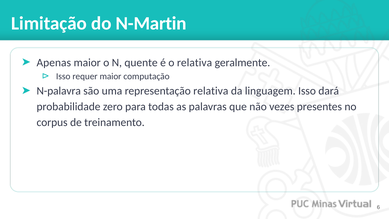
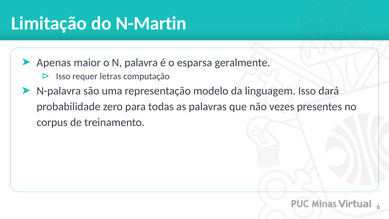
quente: quente -> palavra
o relativa: relativa -> esparsa
requer maior: maior -> letras
representação relativa: relativa -> modelo
